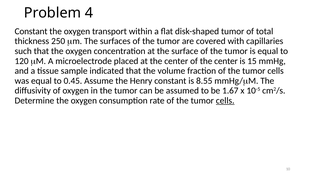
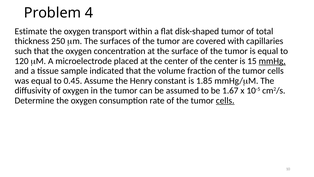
Constant at (31, 31): Constant -> Estimate
mmHg underline: none -> present
8.55: 8.55 -> 1.85
